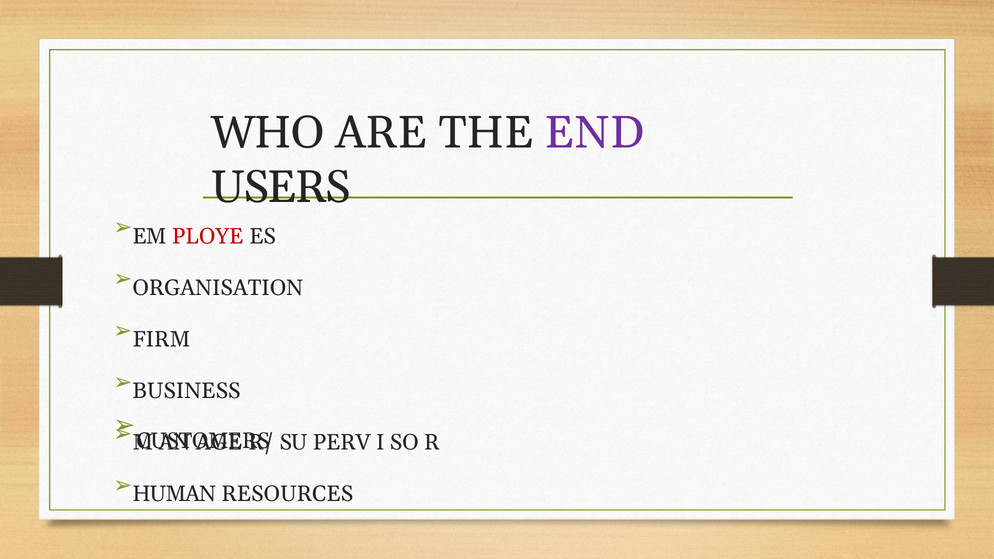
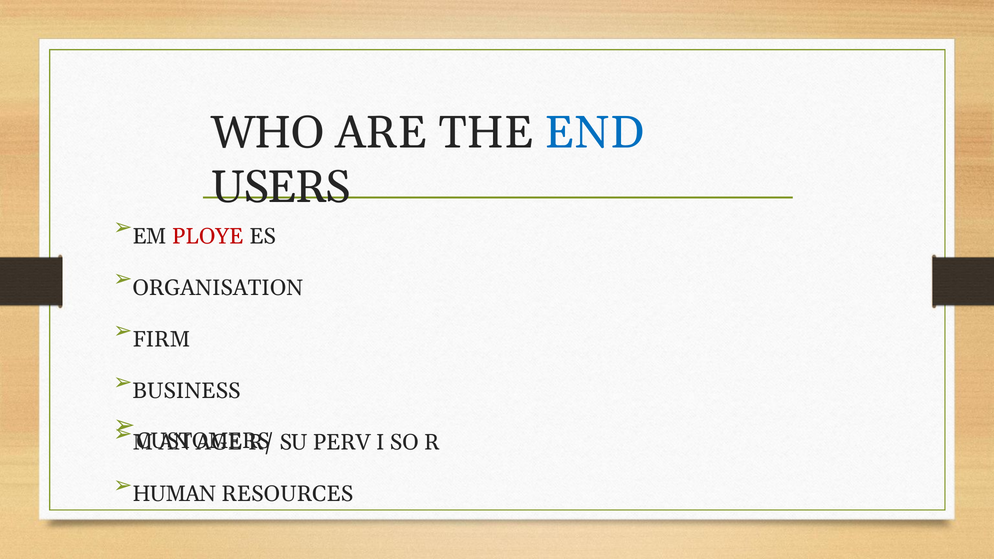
END colour: purple -> blue
